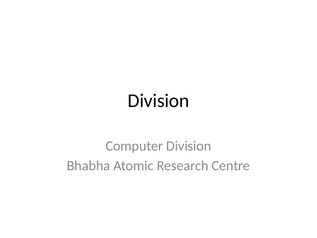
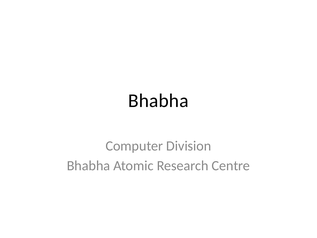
Division at (158, 101): Division -> Bhabha
